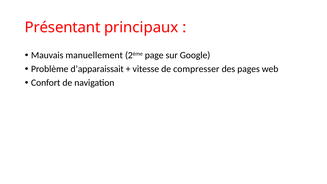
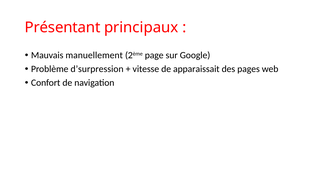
d’apparaissait: d’apparaissait -> d’surpression
compresser: compresser -> apparaissait
